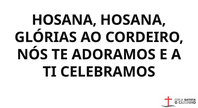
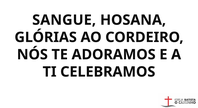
HOSANA at (64, 20): HOSANA -> SANGUE
